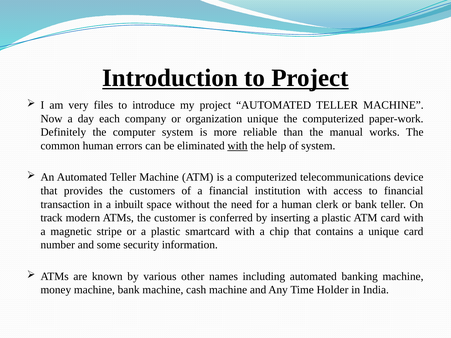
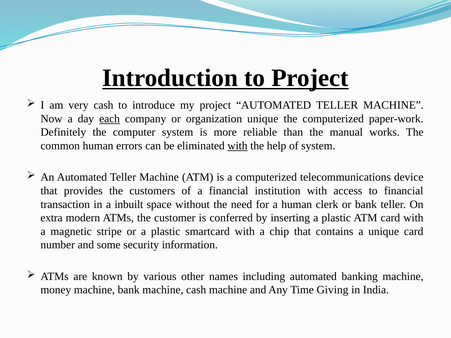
very files: files -> cash
each underline: none -> present
track: track -> extra
Holder: Holder -> Giving
